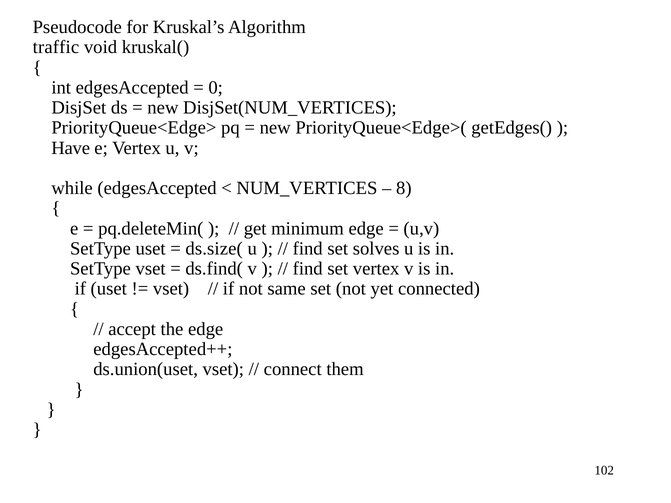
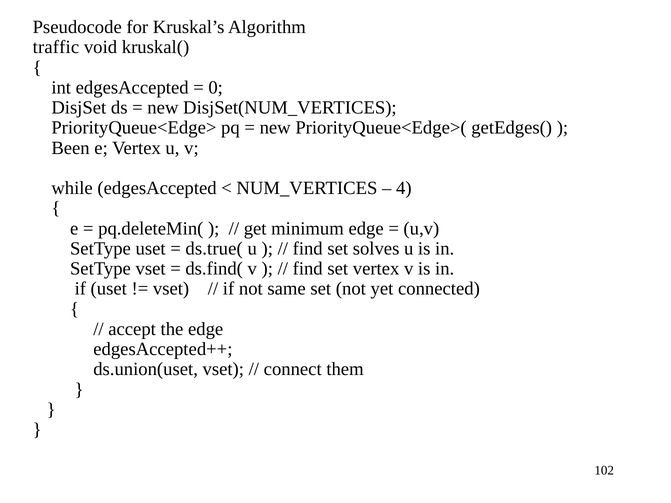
Have: Have -> Been
8: 8 -> 4
ds.size(: ds.size( -> ds.true(
